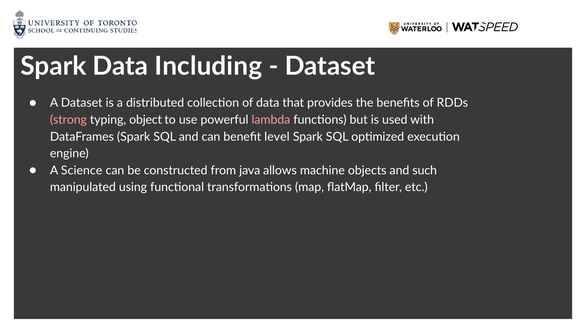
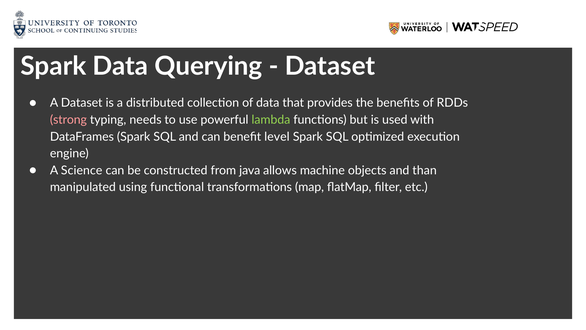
Including: Including -> Querying
object: object -> needs
lambda colour: pink -> light green
such: such -> than
